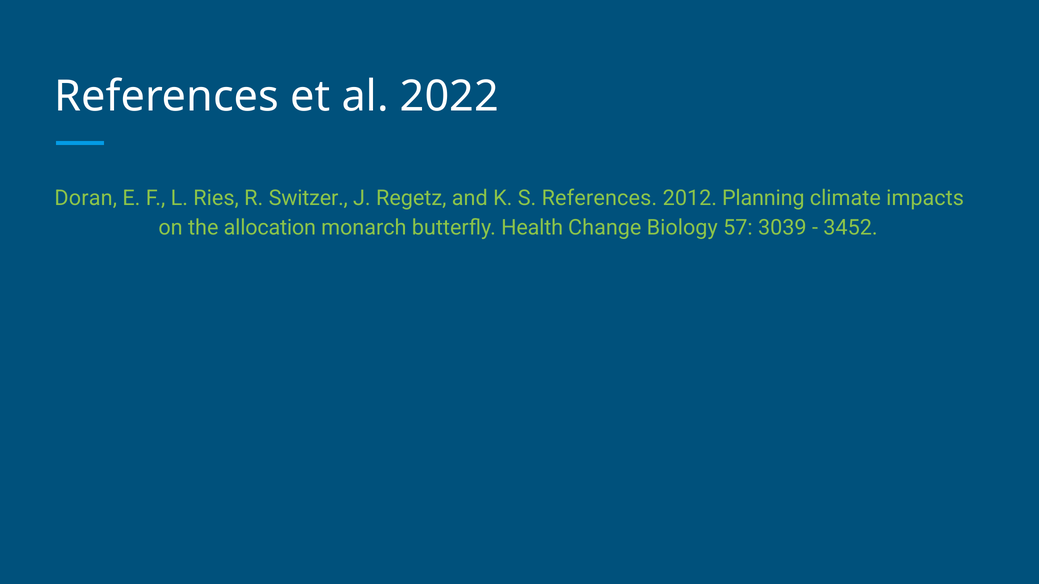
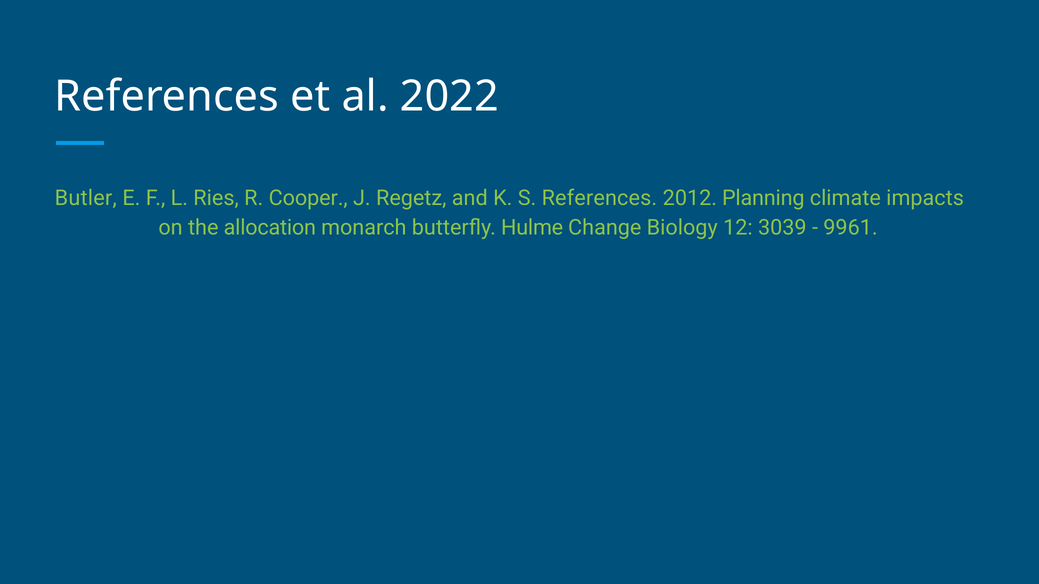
Doran: Doran -> Butler
Switzer: Switzer -> Cooper
Health: Health -> Hulme
57: 57 -> 12
3452: 3452 -> 9961
